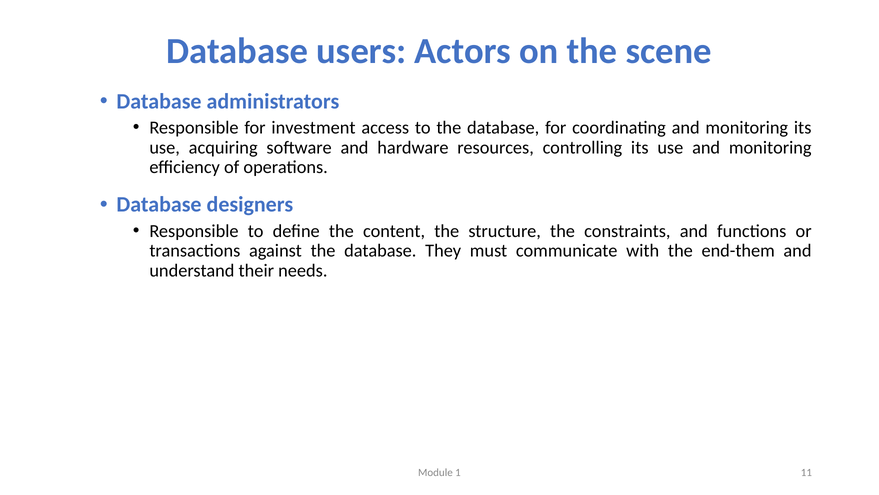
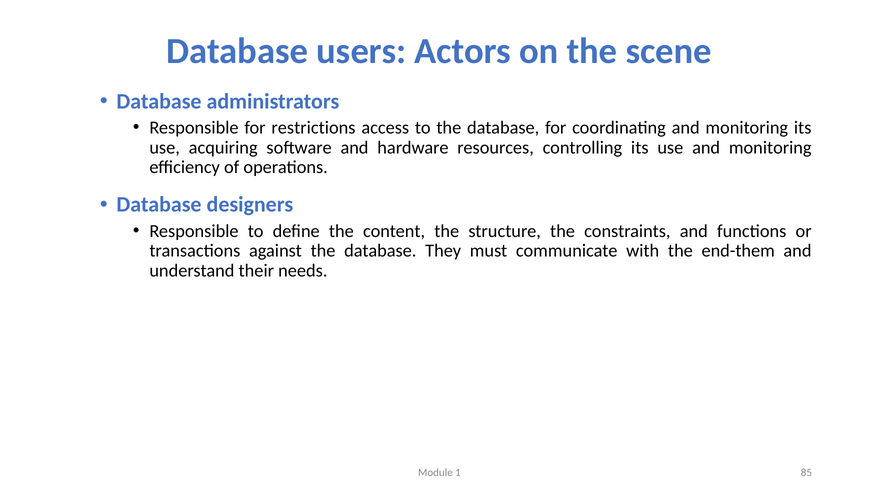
investment: investment -> restrictions
11: 11 -> 85
